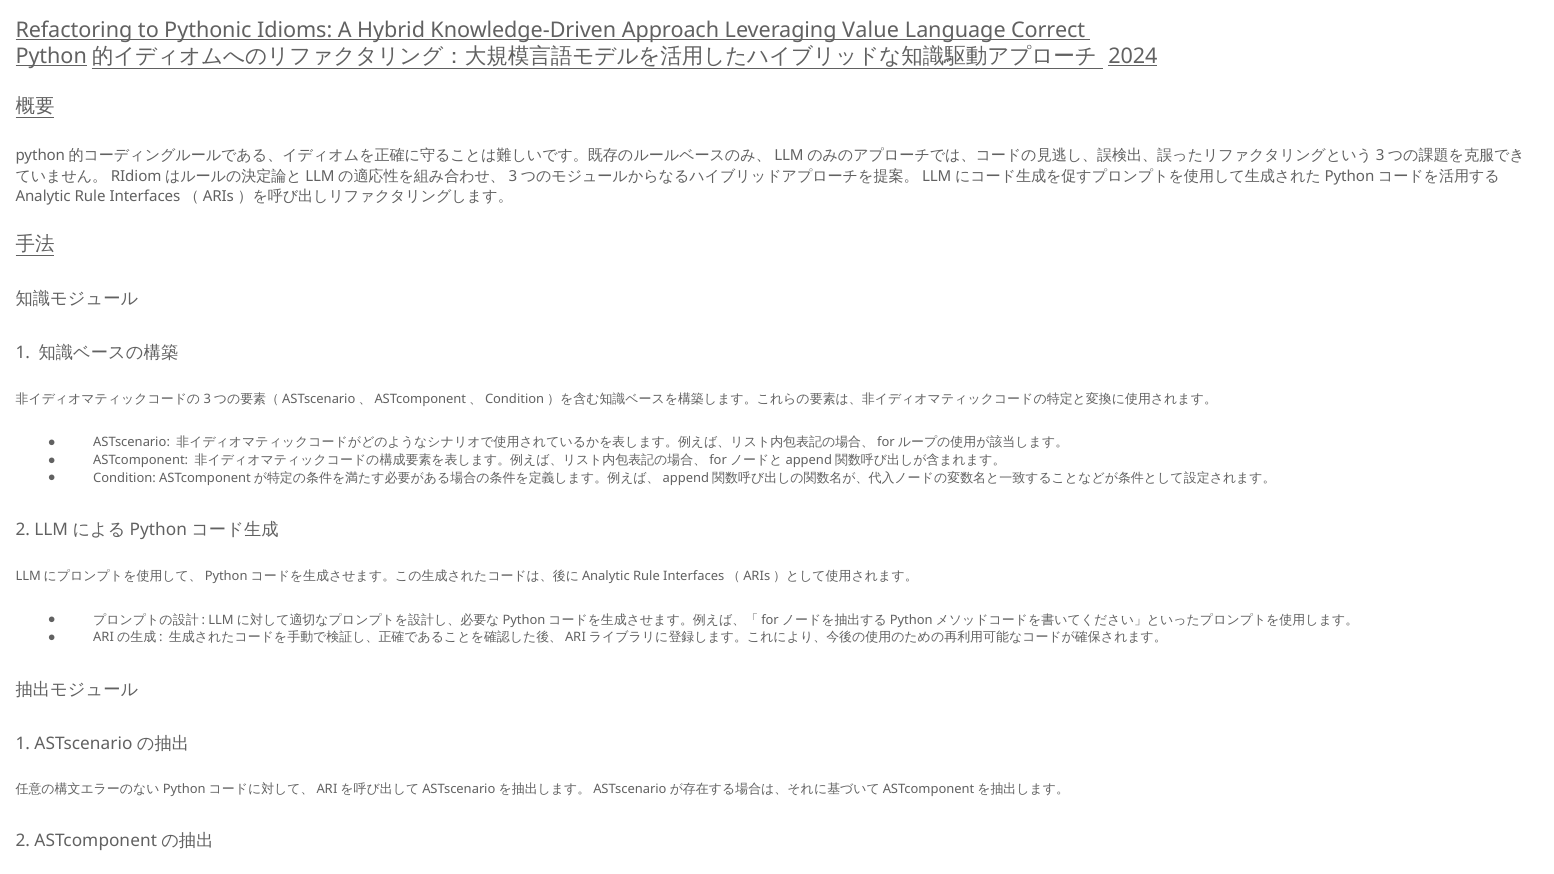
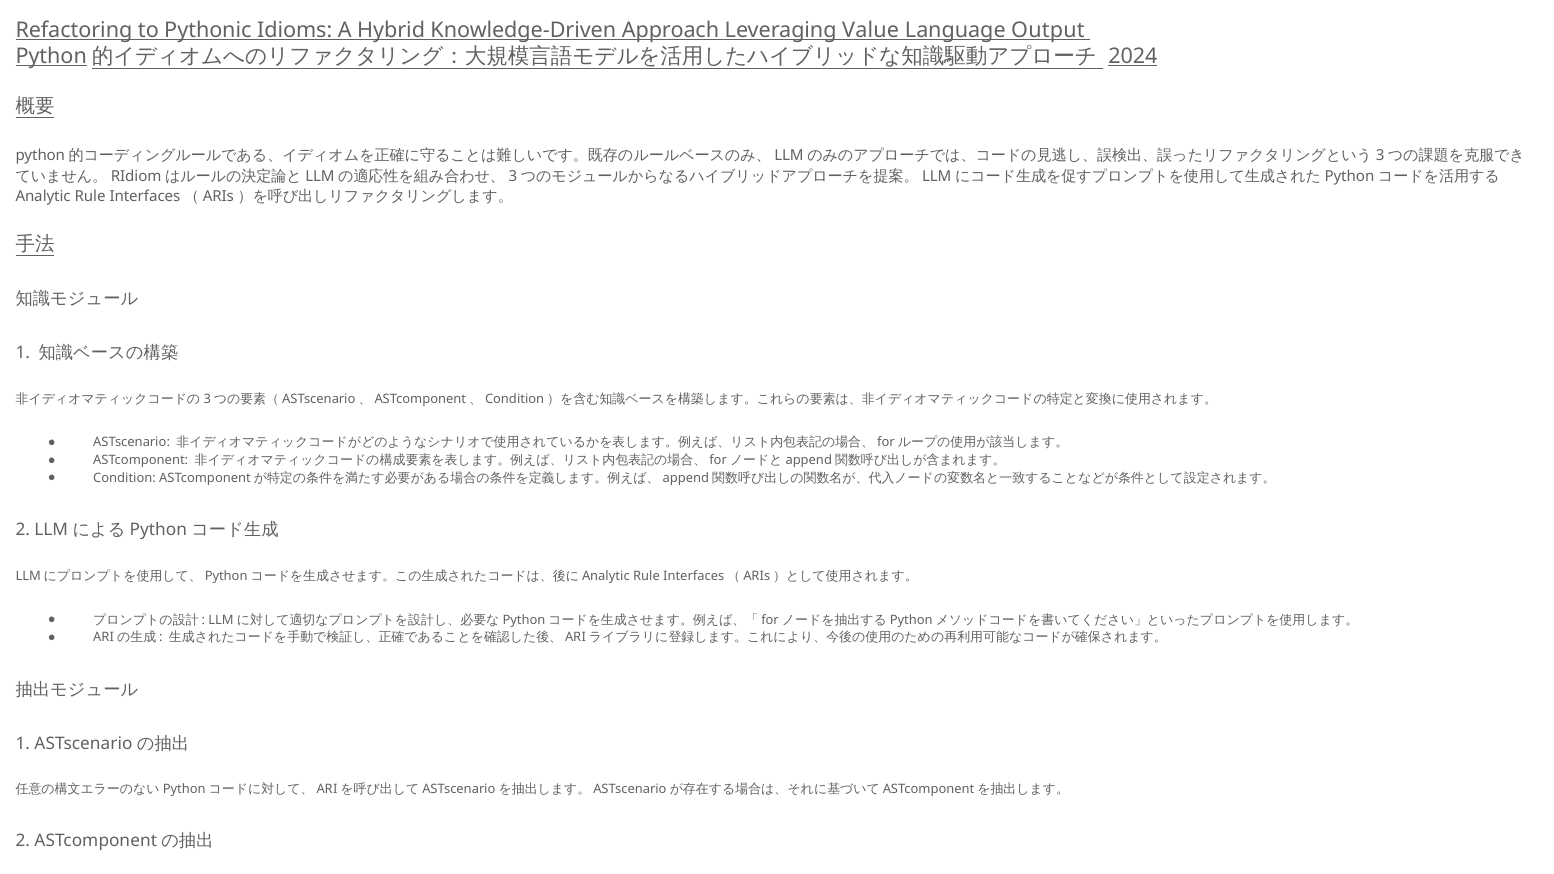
Correct: Correct -> Output
